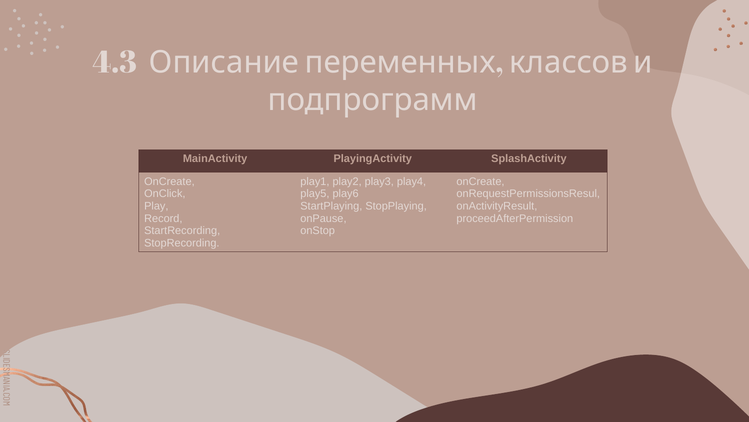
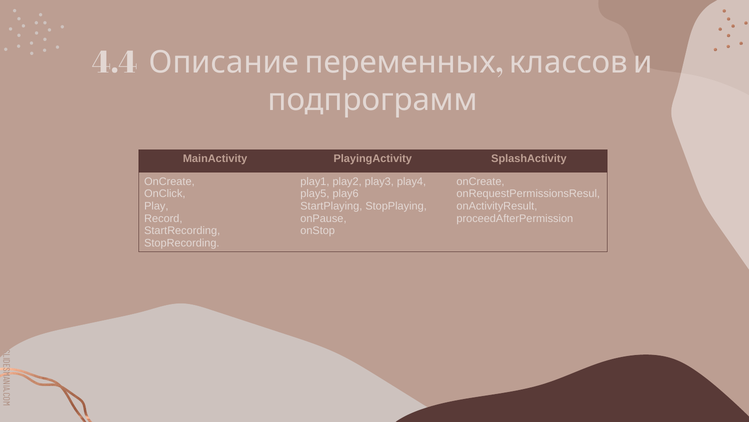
4.3: 4.3 -> 4.4
